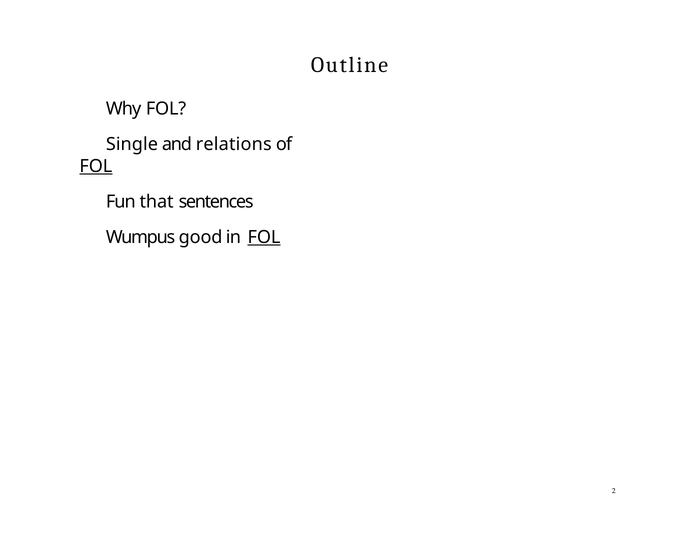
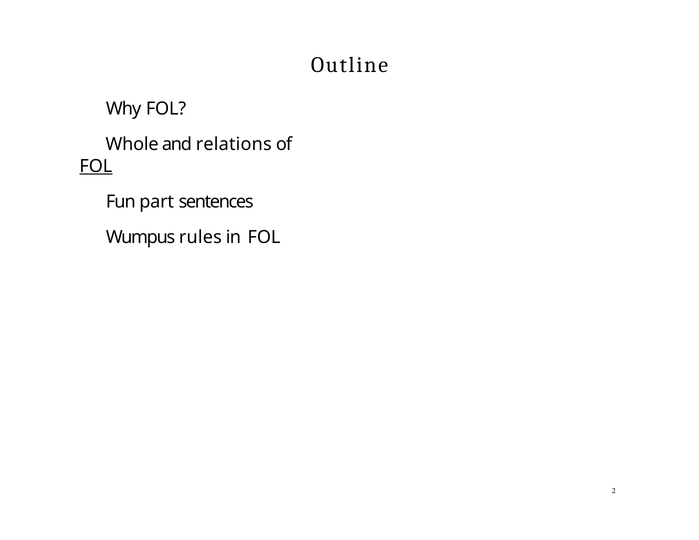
Single: Single -> Whole
that: that -> part
good: good -> rules
FOL at (264, 237) underline: present -> none
